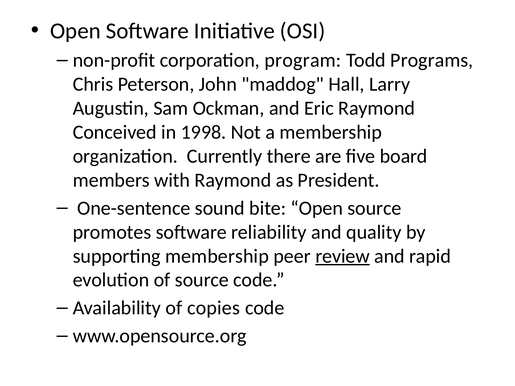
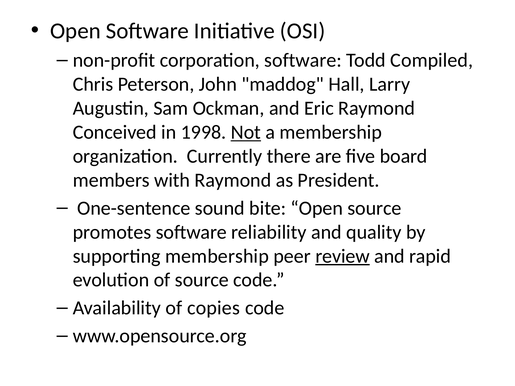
corporation program: program -> software
Programs: Programs -> Compiled
Not underline: none -> present
